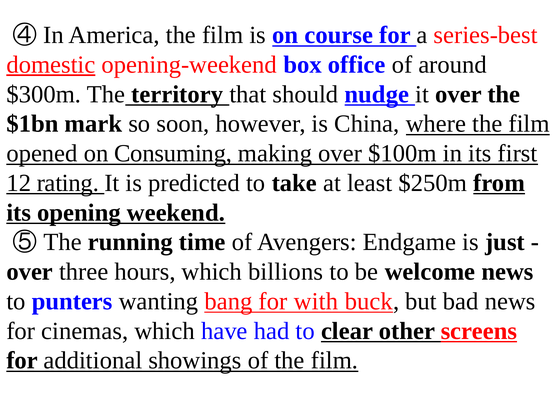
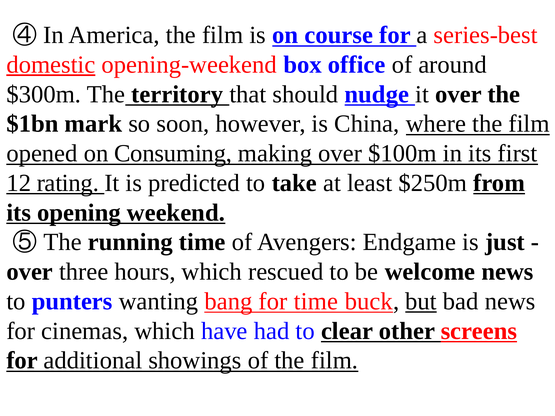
billions: billions -> rescued
for with: with -> time
but underline: none -> present
